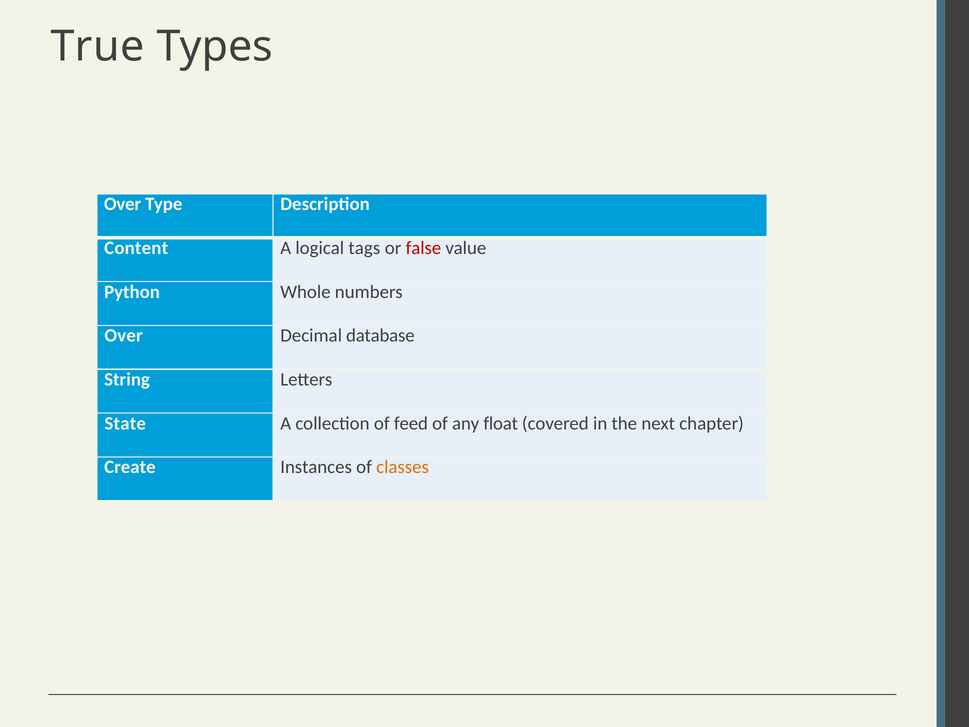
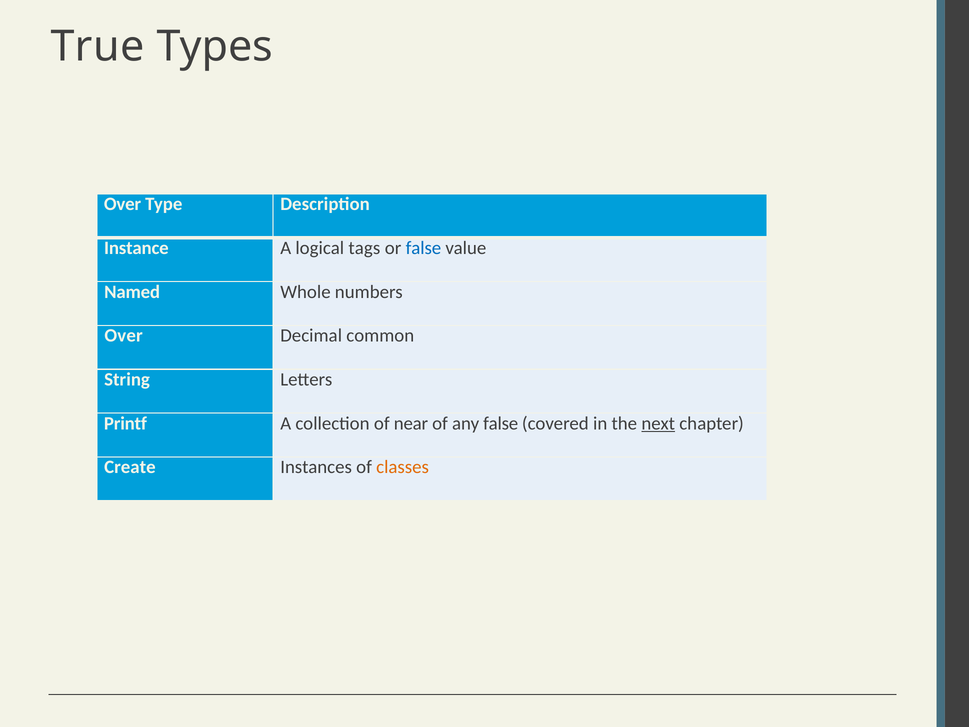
Content: Content -> Instance
false at (423, 248) colour: red -> blue
Python: Python -> Named
database: database -> common
State: State -> Printf
feed: feed -> near
any float: float -> false
next underline: none -> present
